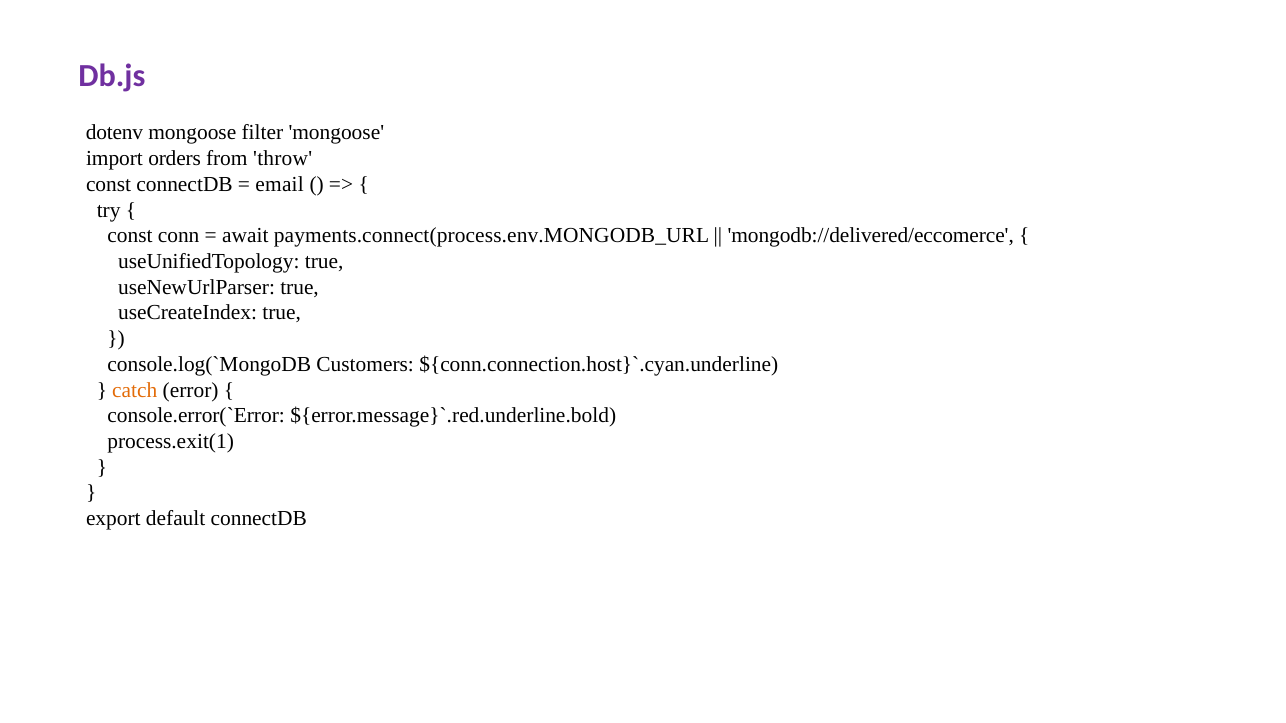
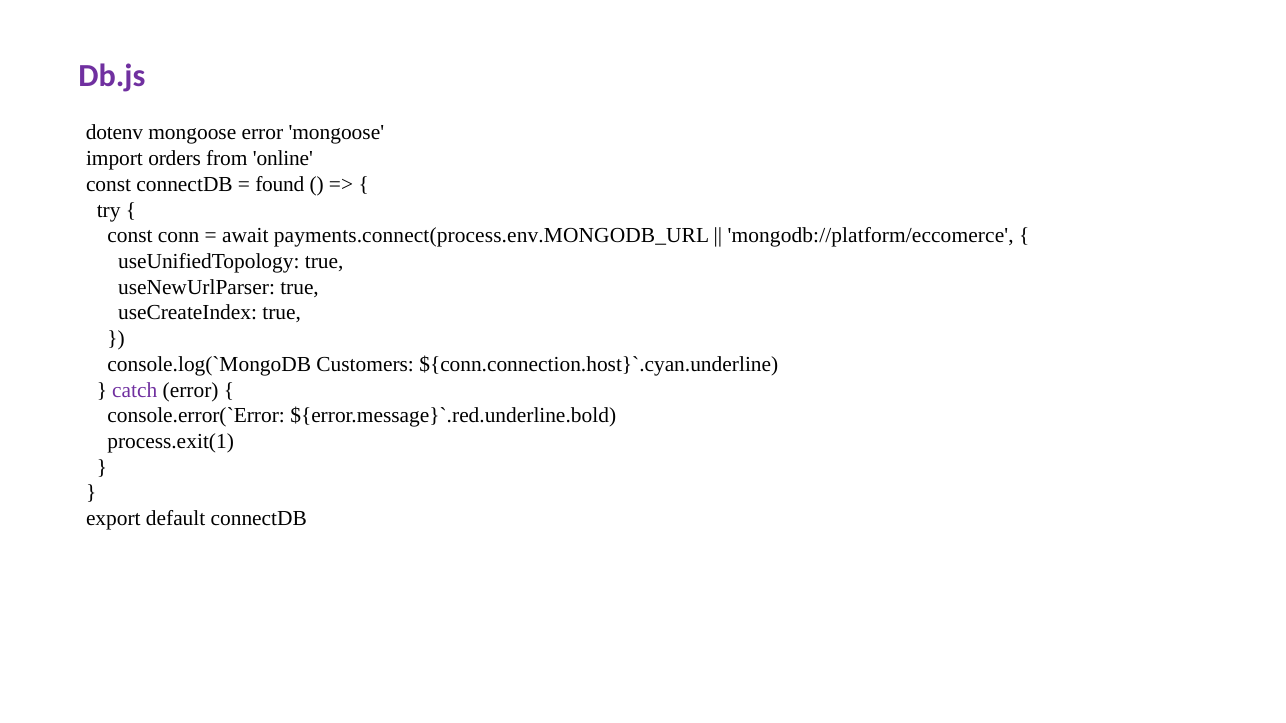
mongoose filter: filter -> error
throw: throw -> online
email: email -> found
mongodb://delivered/eccomerce: mongodb://delivered/eccomerce -> mongodb://platform/eccomerce
catch colour: orange -> purple
